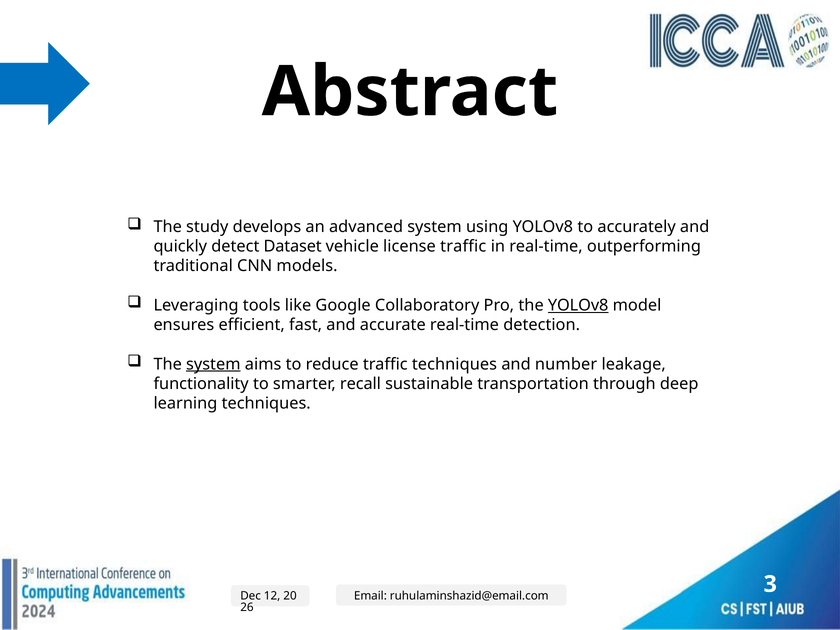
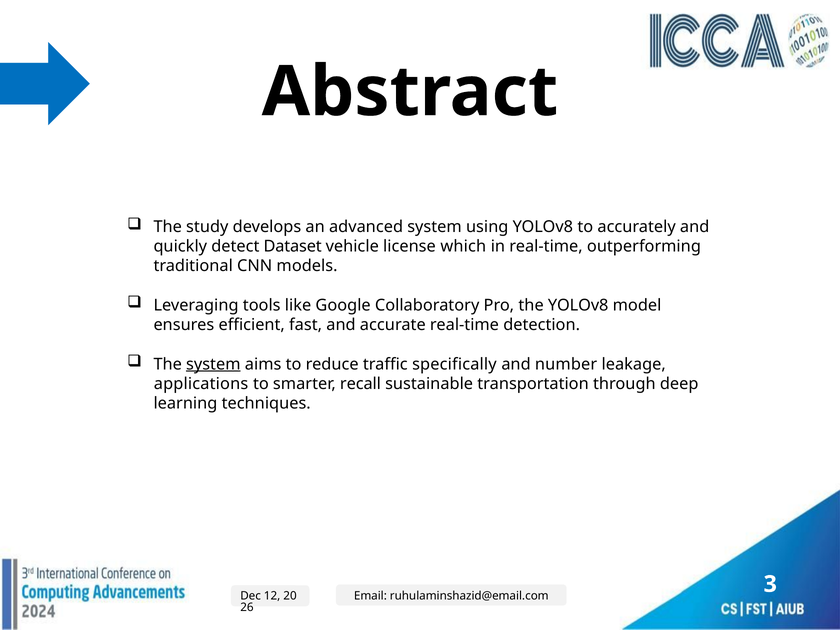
license traffic: traffic -> which
YOLOv8 at (578, 305) underline: present -> none
traffic techniques: techniques -> specifically
functionality: functionality -> applications
